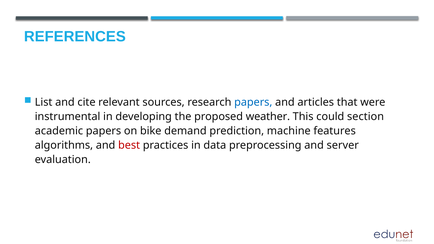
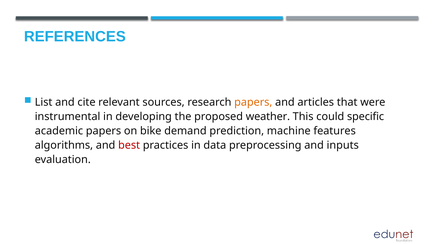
papers at (253, 102) colour: blue -> orange
section: section -> specific
server: server -> inputs
